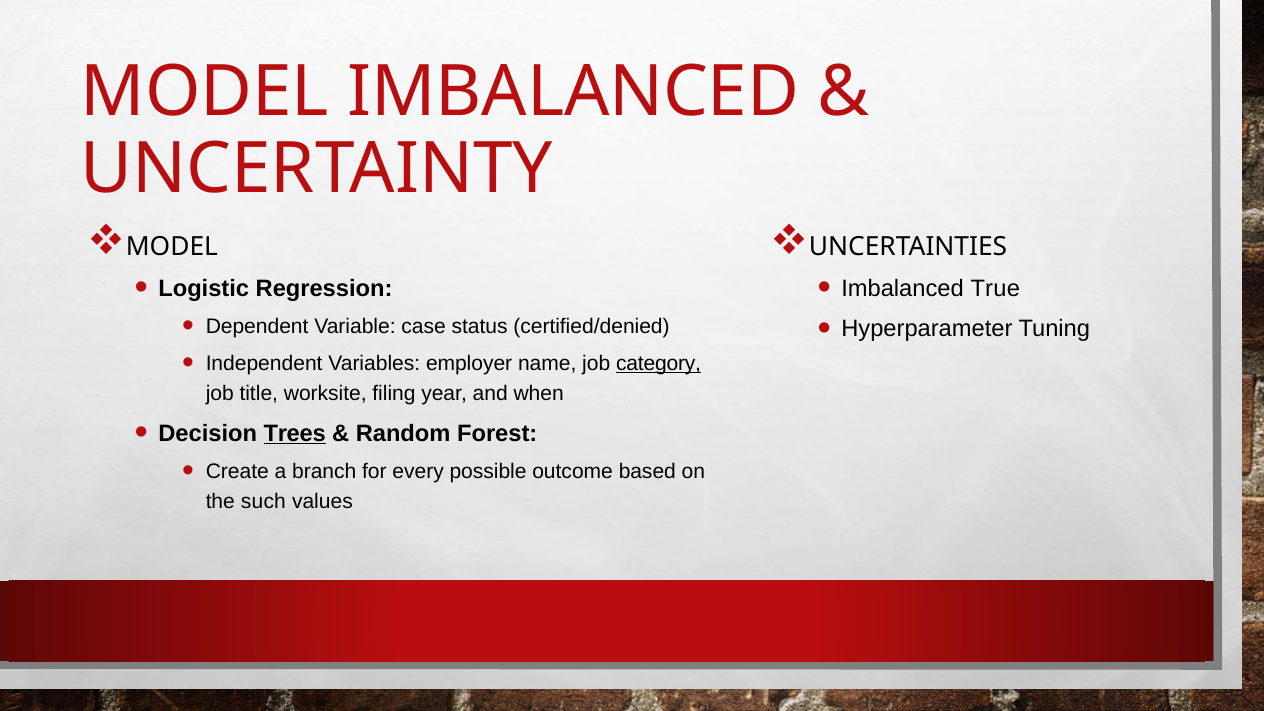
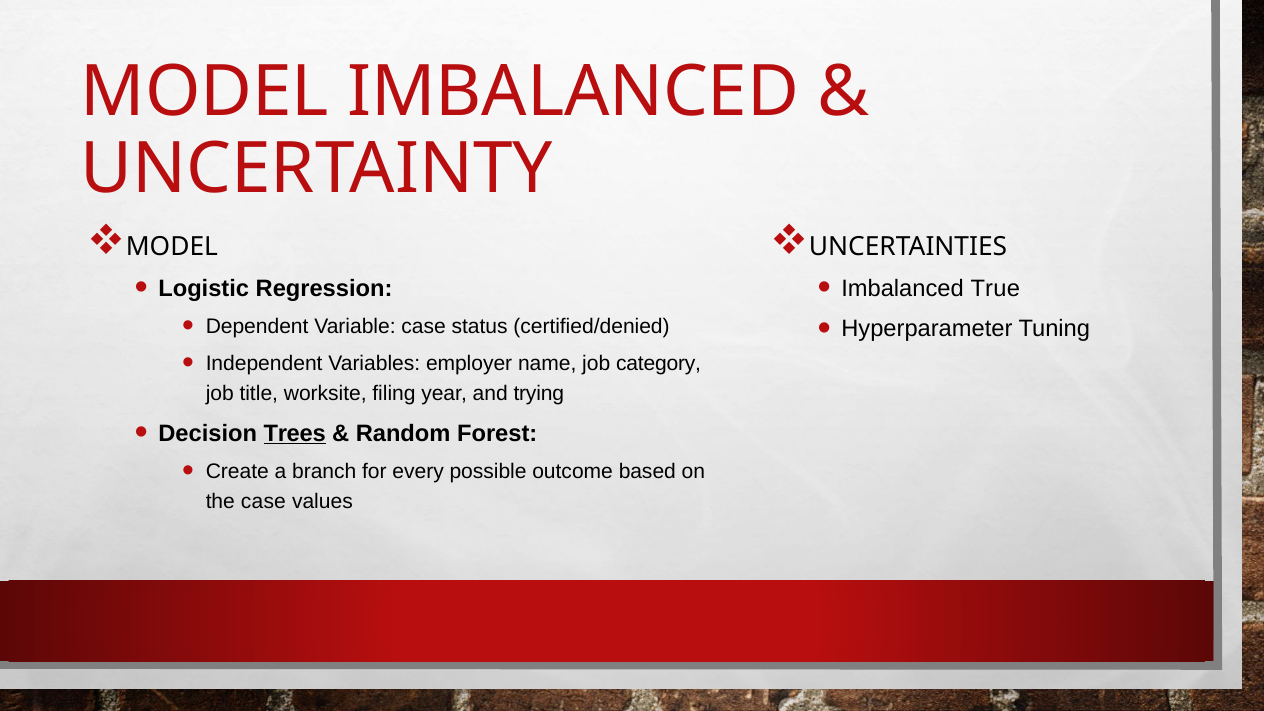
category underline: present -> none
when: when -> trying
the such: such -> case
